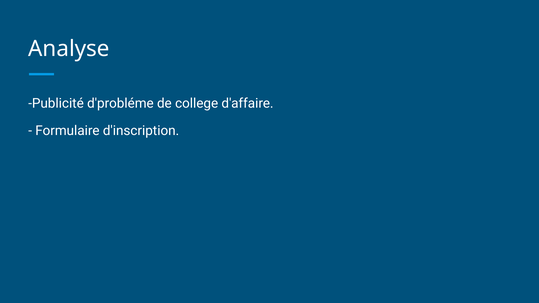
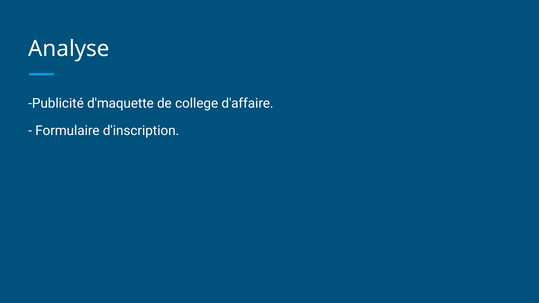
d'probléme: d'probléme -> d'maquette
